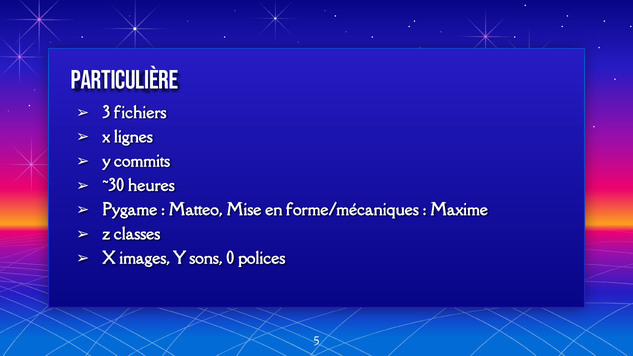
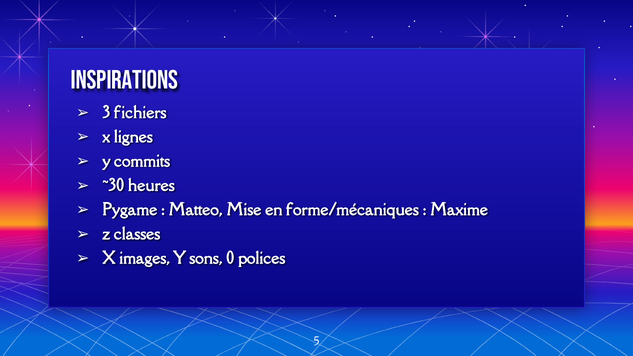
Particulière: Particulière -> Inspirations
